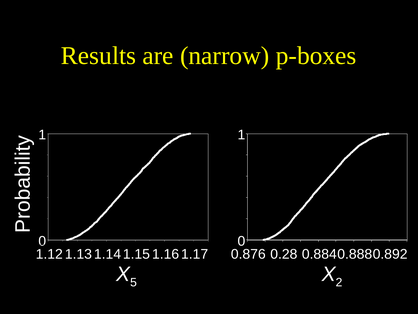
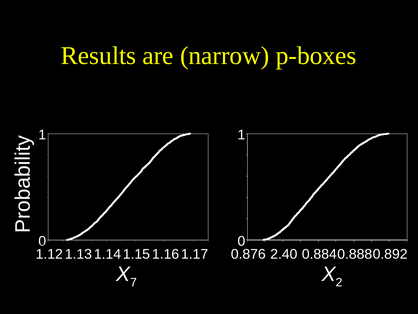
0.28: 0.28 -> 2.40
5: 5 -> 7
